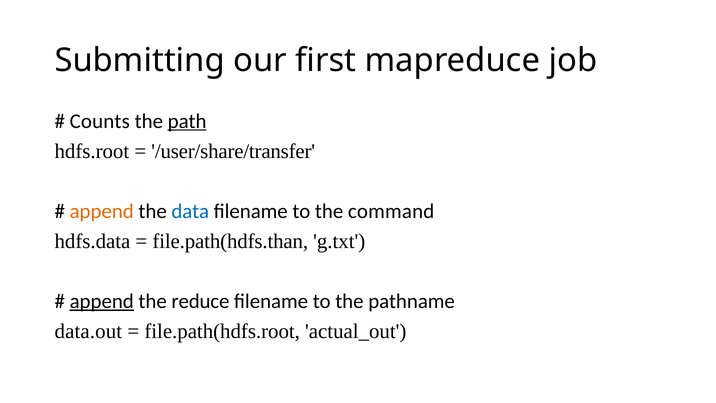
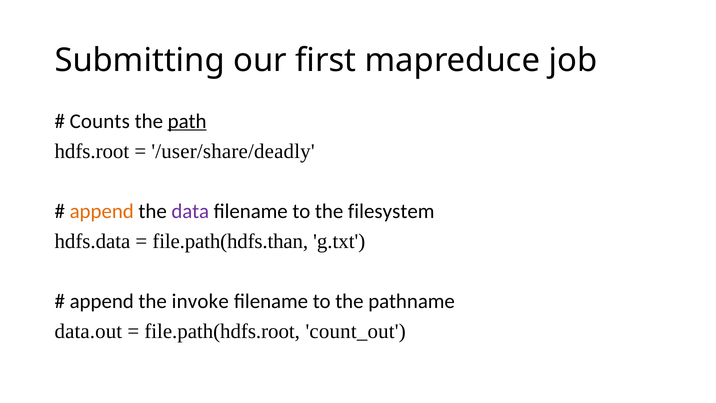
/user/share/transfer: /user/share/transfer -> /user/share/deadly
data colour: blue -> purple
command: command -> filesystem
append at (102, 301) underline: present -> none
reduce: reduce -> invoke
actual_out: actual_out -> count_out
